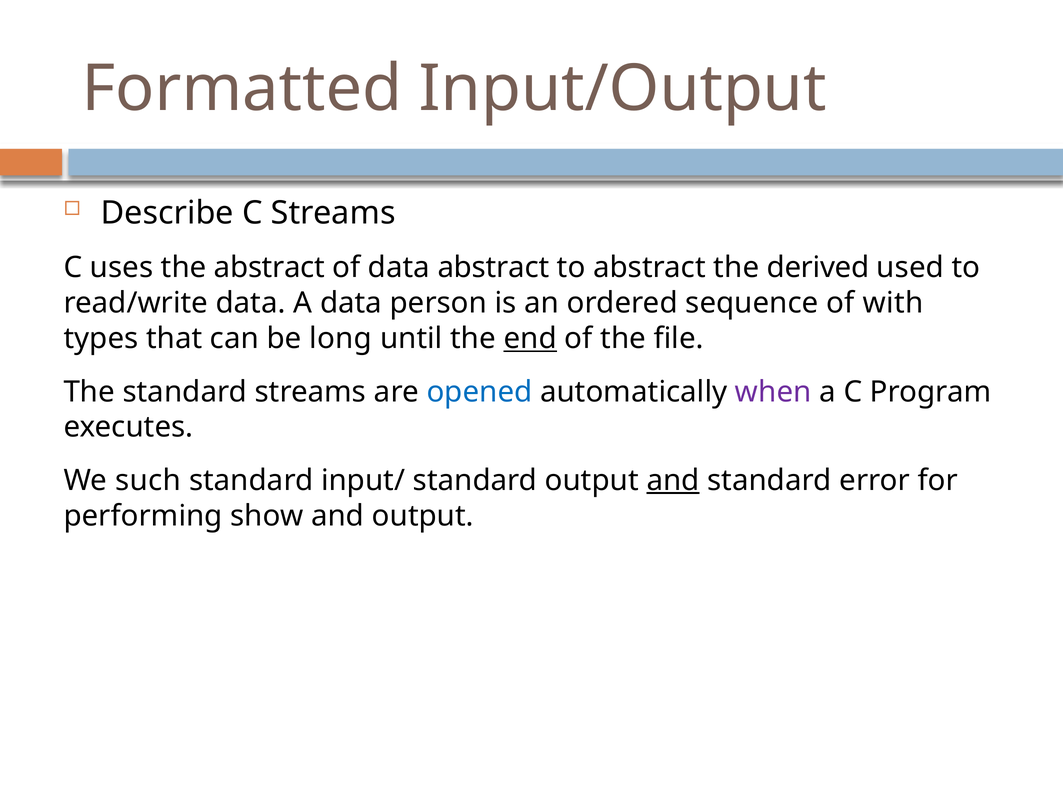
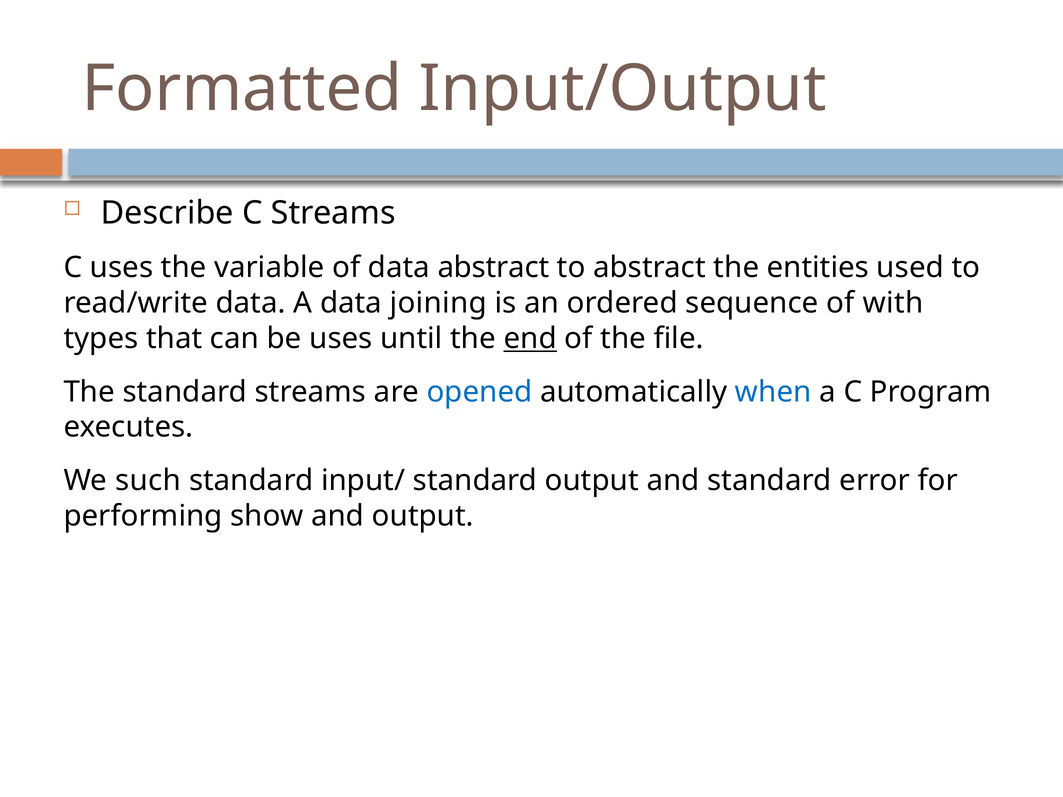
the abstract: abstract -> variable
derived: derived -> entities
person: person -> joining
be long: long -> uses
when colour: purple -> blue
and at (673, 481) underline: present -> none
